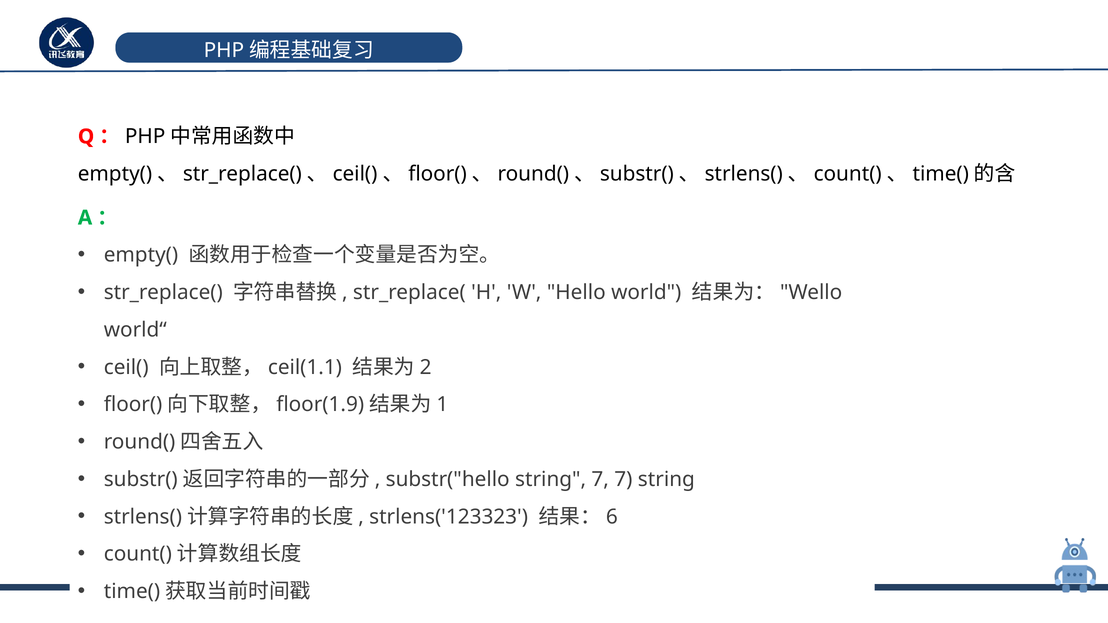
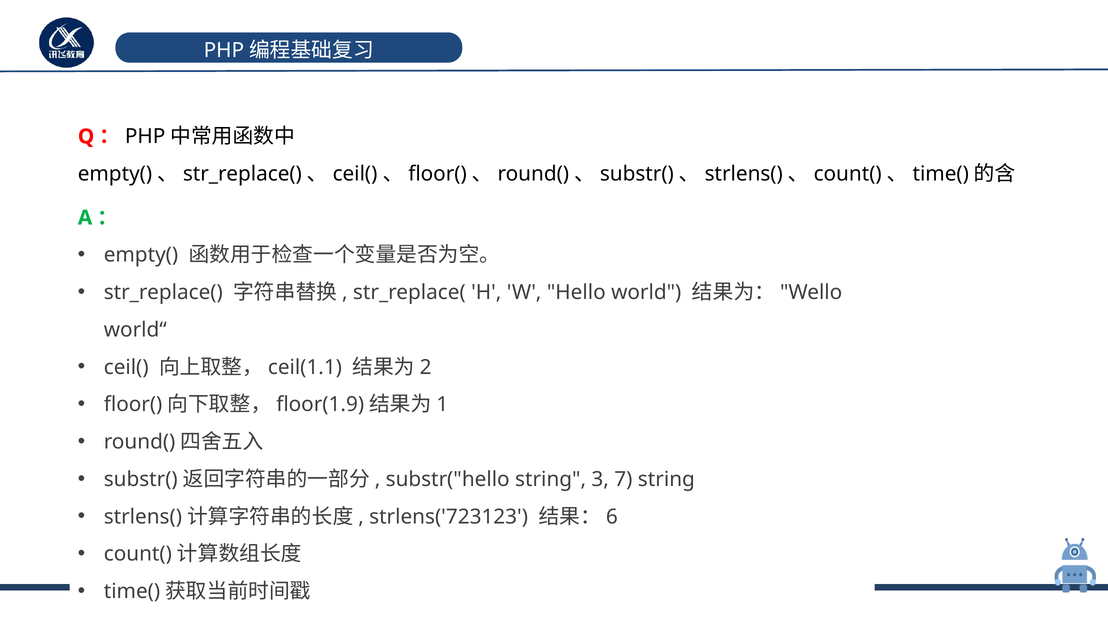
string 7: 7 -> 3
strlens('123323: strlens('123323 -> strlens('723123
